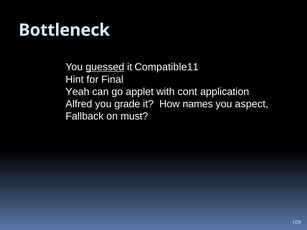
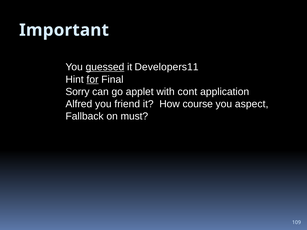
Bottleneck: Bottleneck -> Important
Compatible11: Compatible11 -> Developers11
for underline: none -> present
Yeah: Yeah -> Sorry
grade: grade -> friend
names: names -> course
